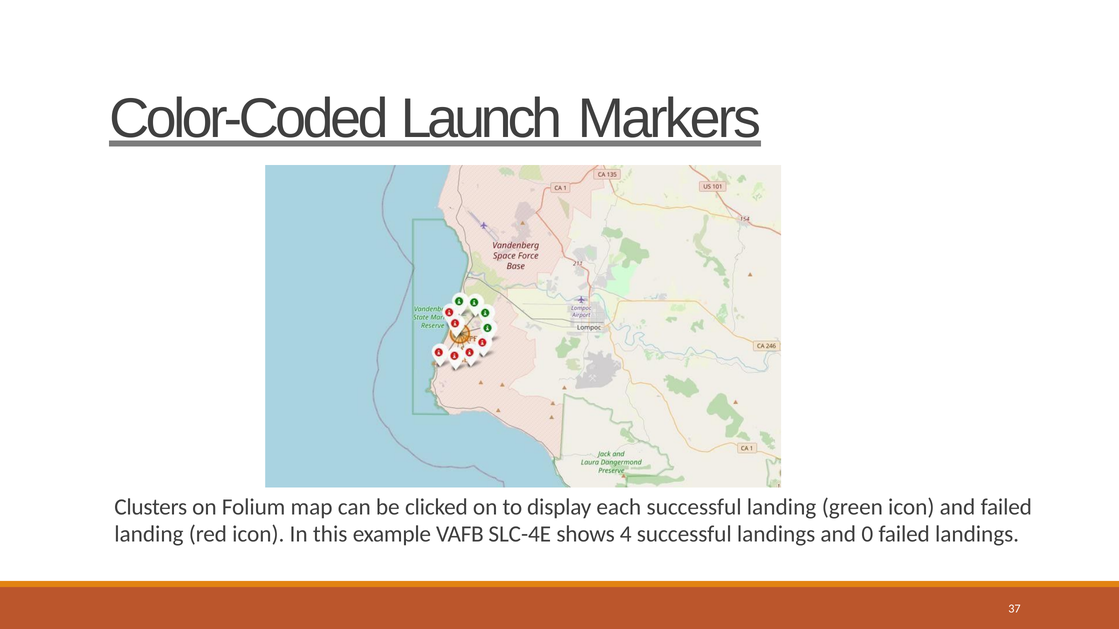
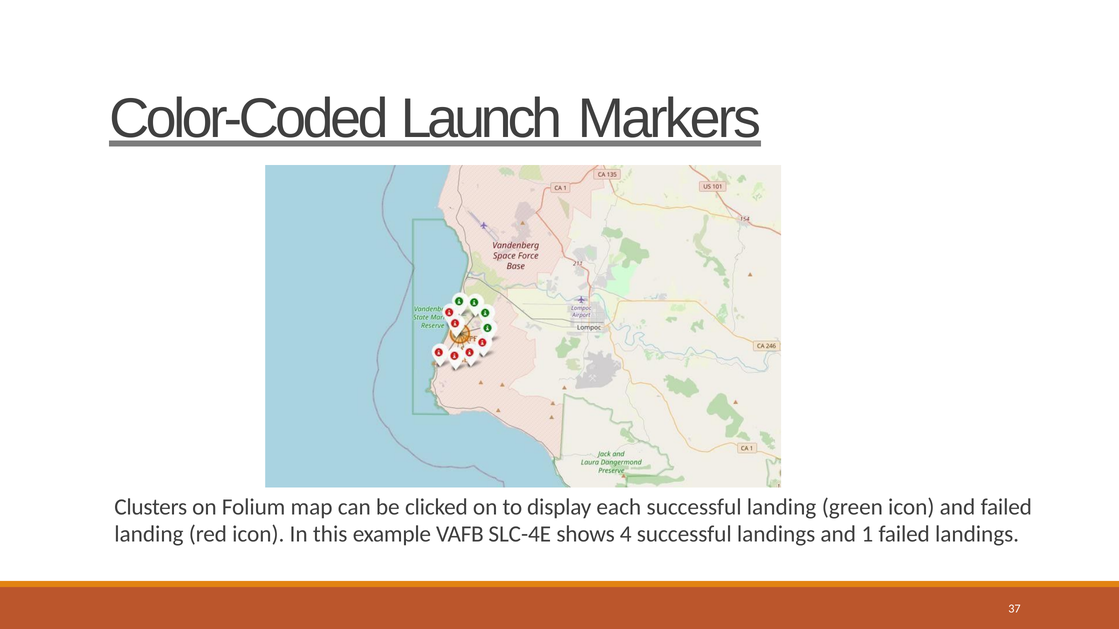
0: 0 -> 1
